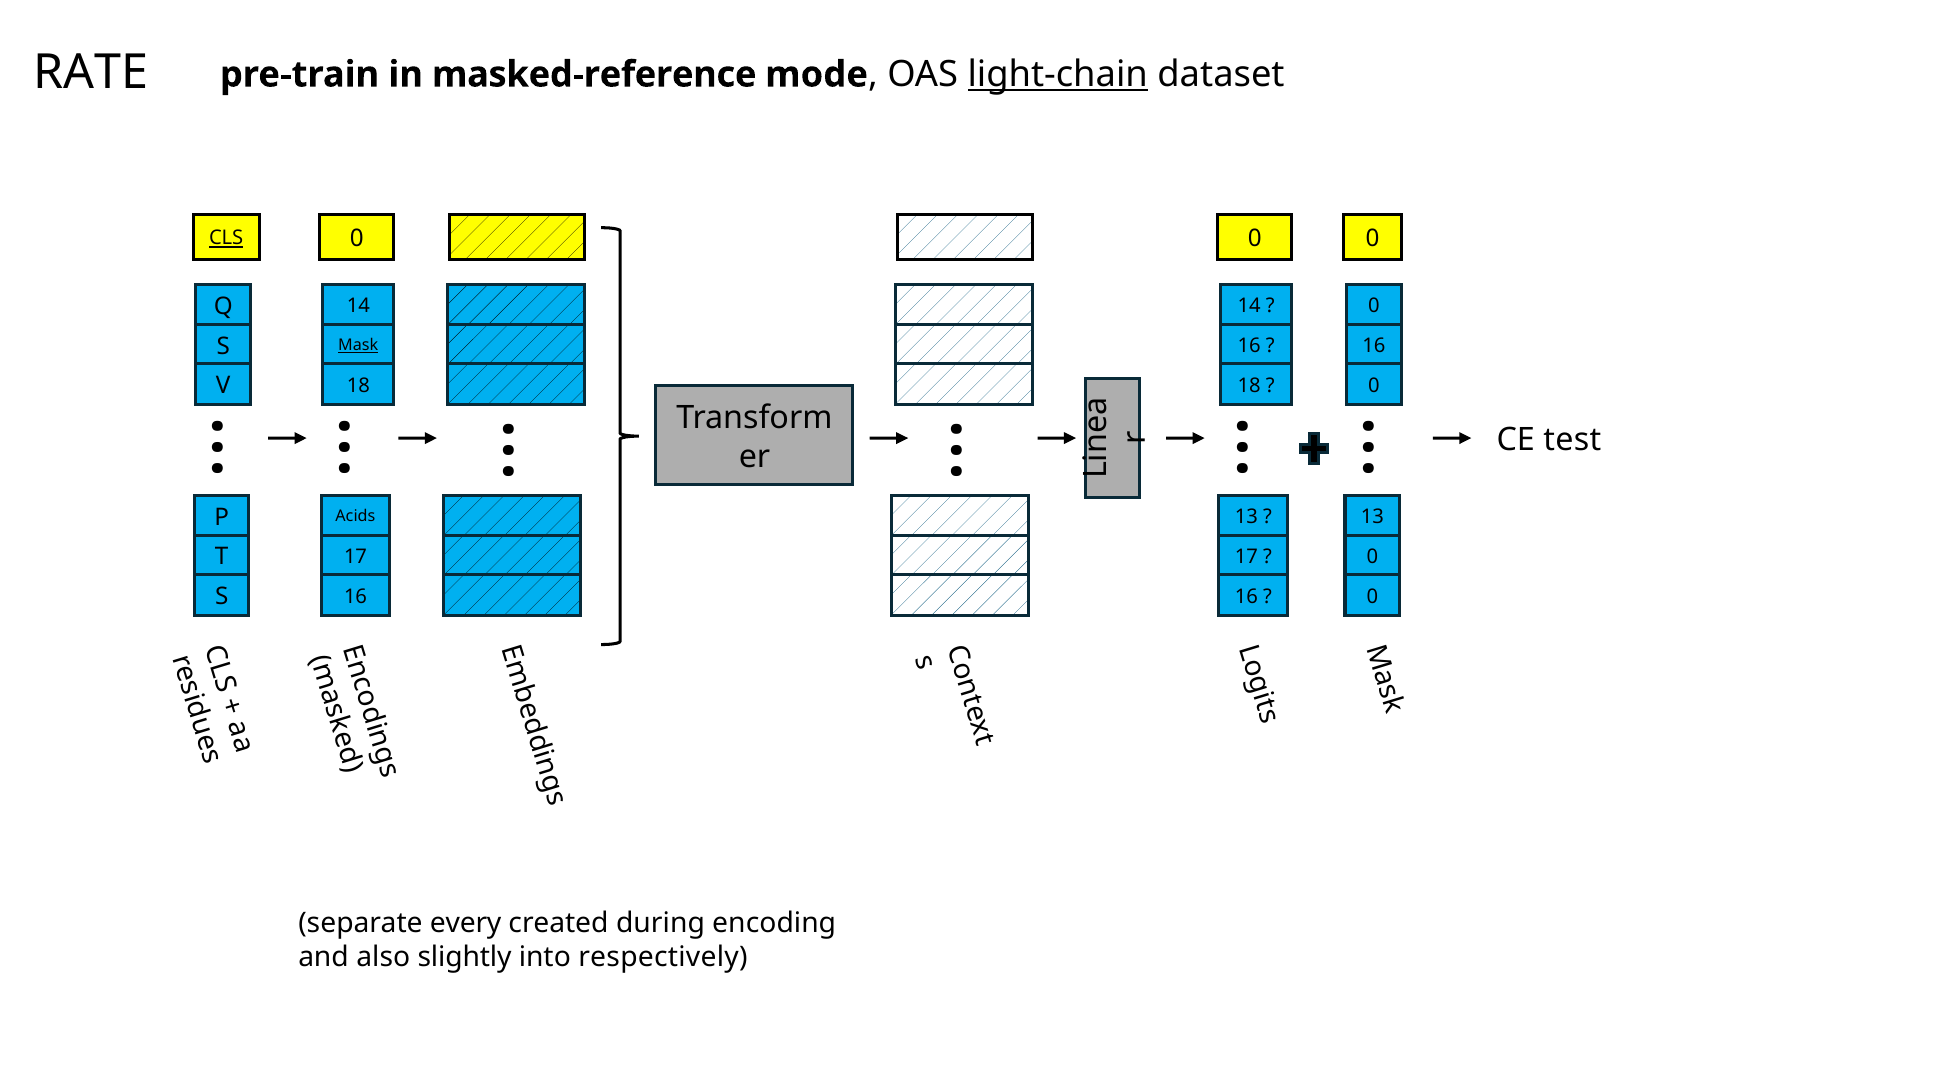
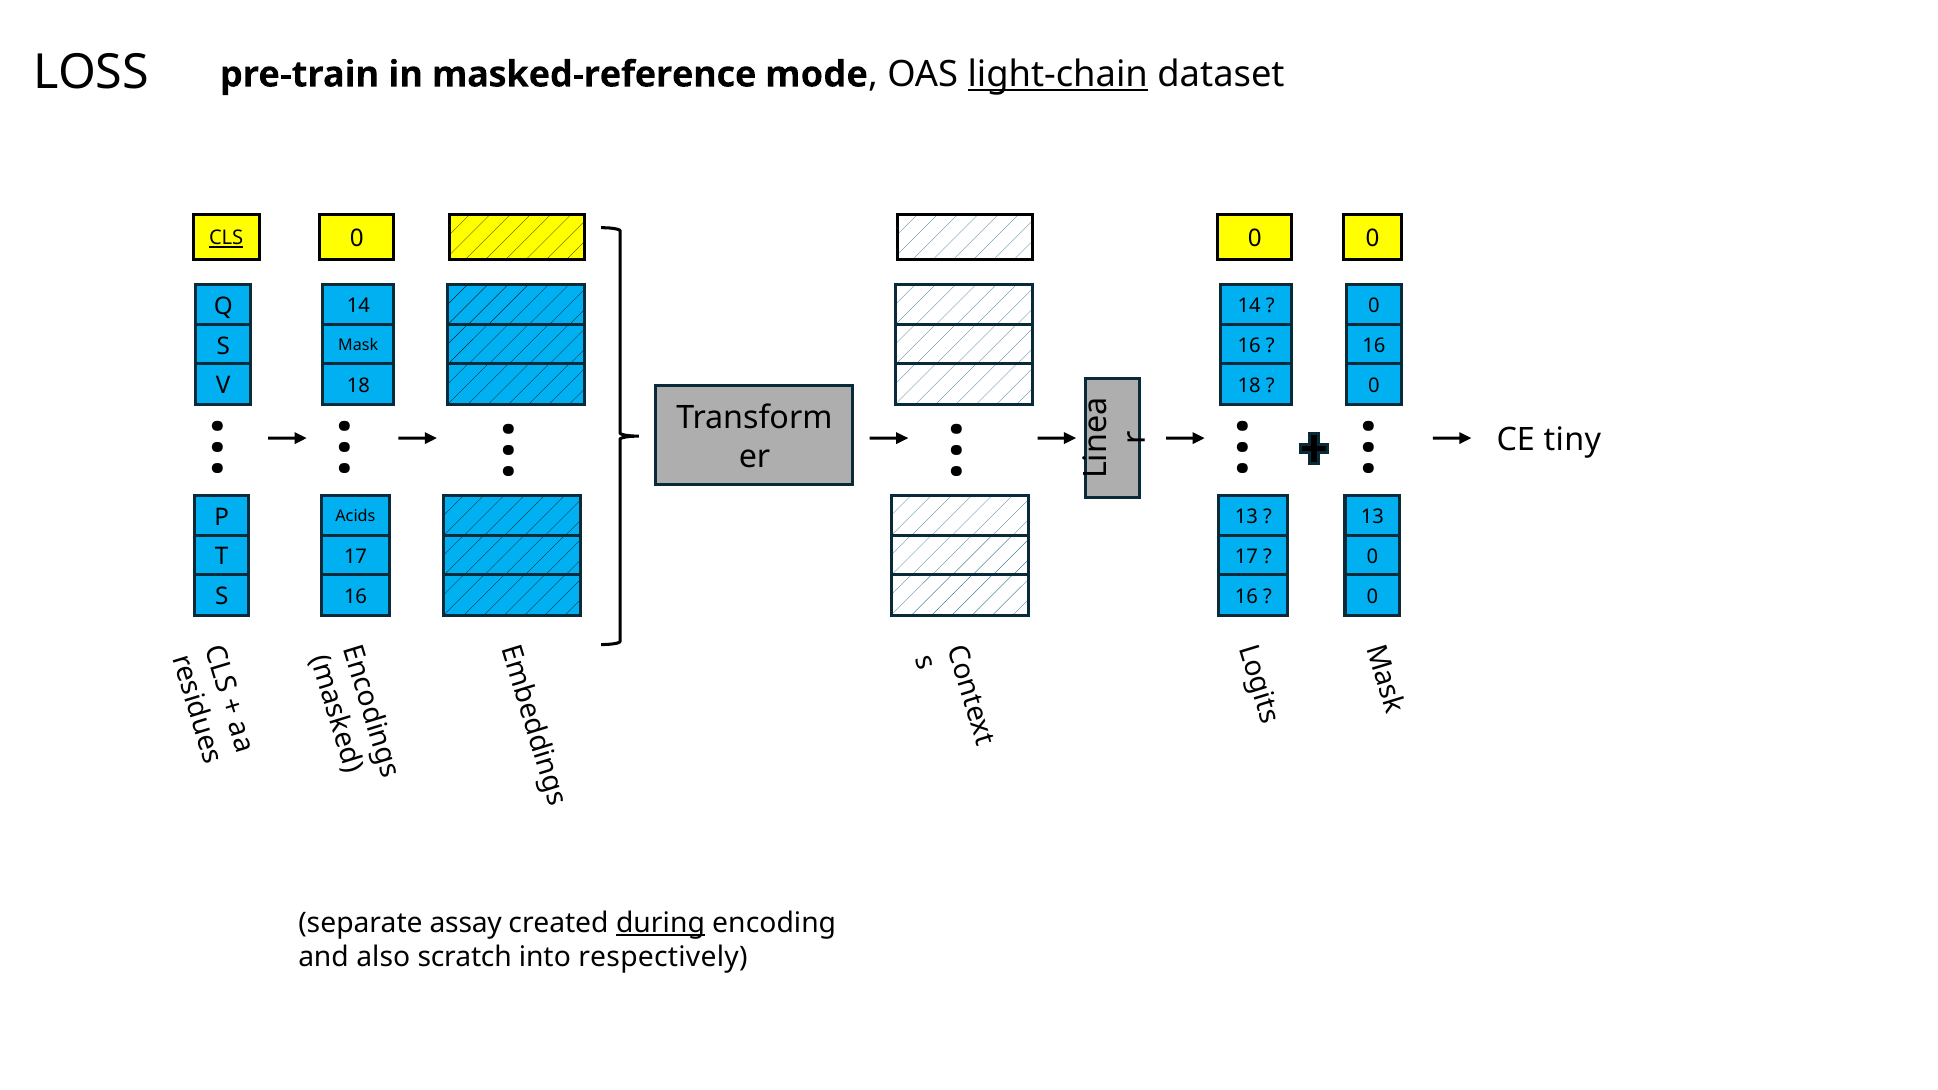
RATE: RATE -> LOSS
Mask underline: present -> none
test: test -> tiny
every: every -> assay
during underline: none -> present
slightly: slightly -> scratch
